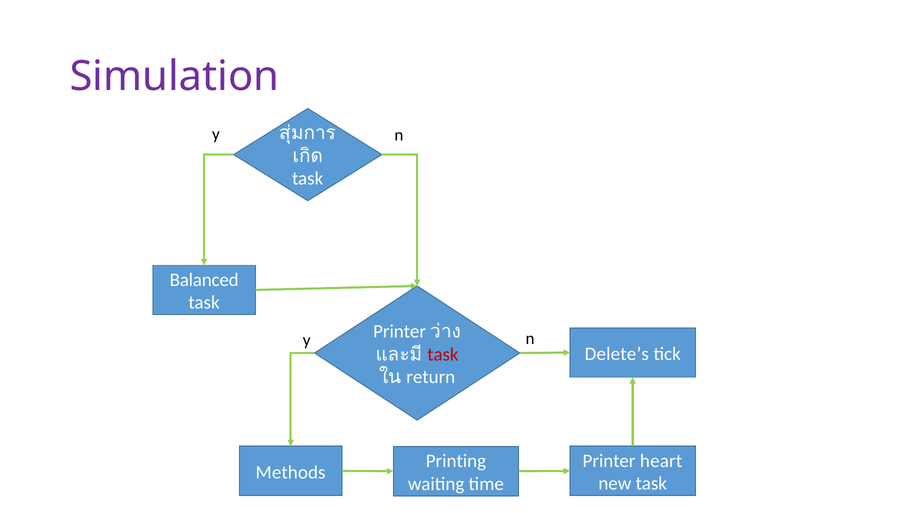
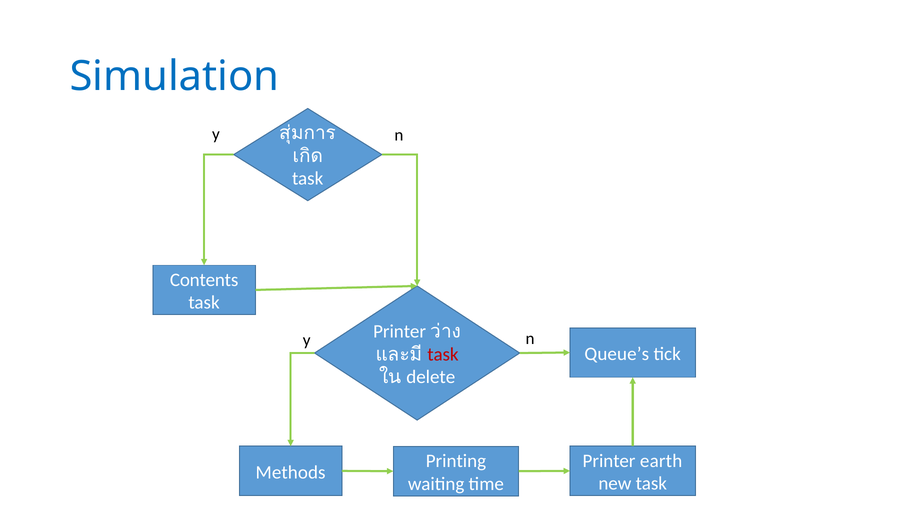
Simulation colour: purple -> blue
Balanced: Balanced -> Contents
Delete’s: Delete’s -> Queue’s
return: return -> delete
heart: heart -> earth
